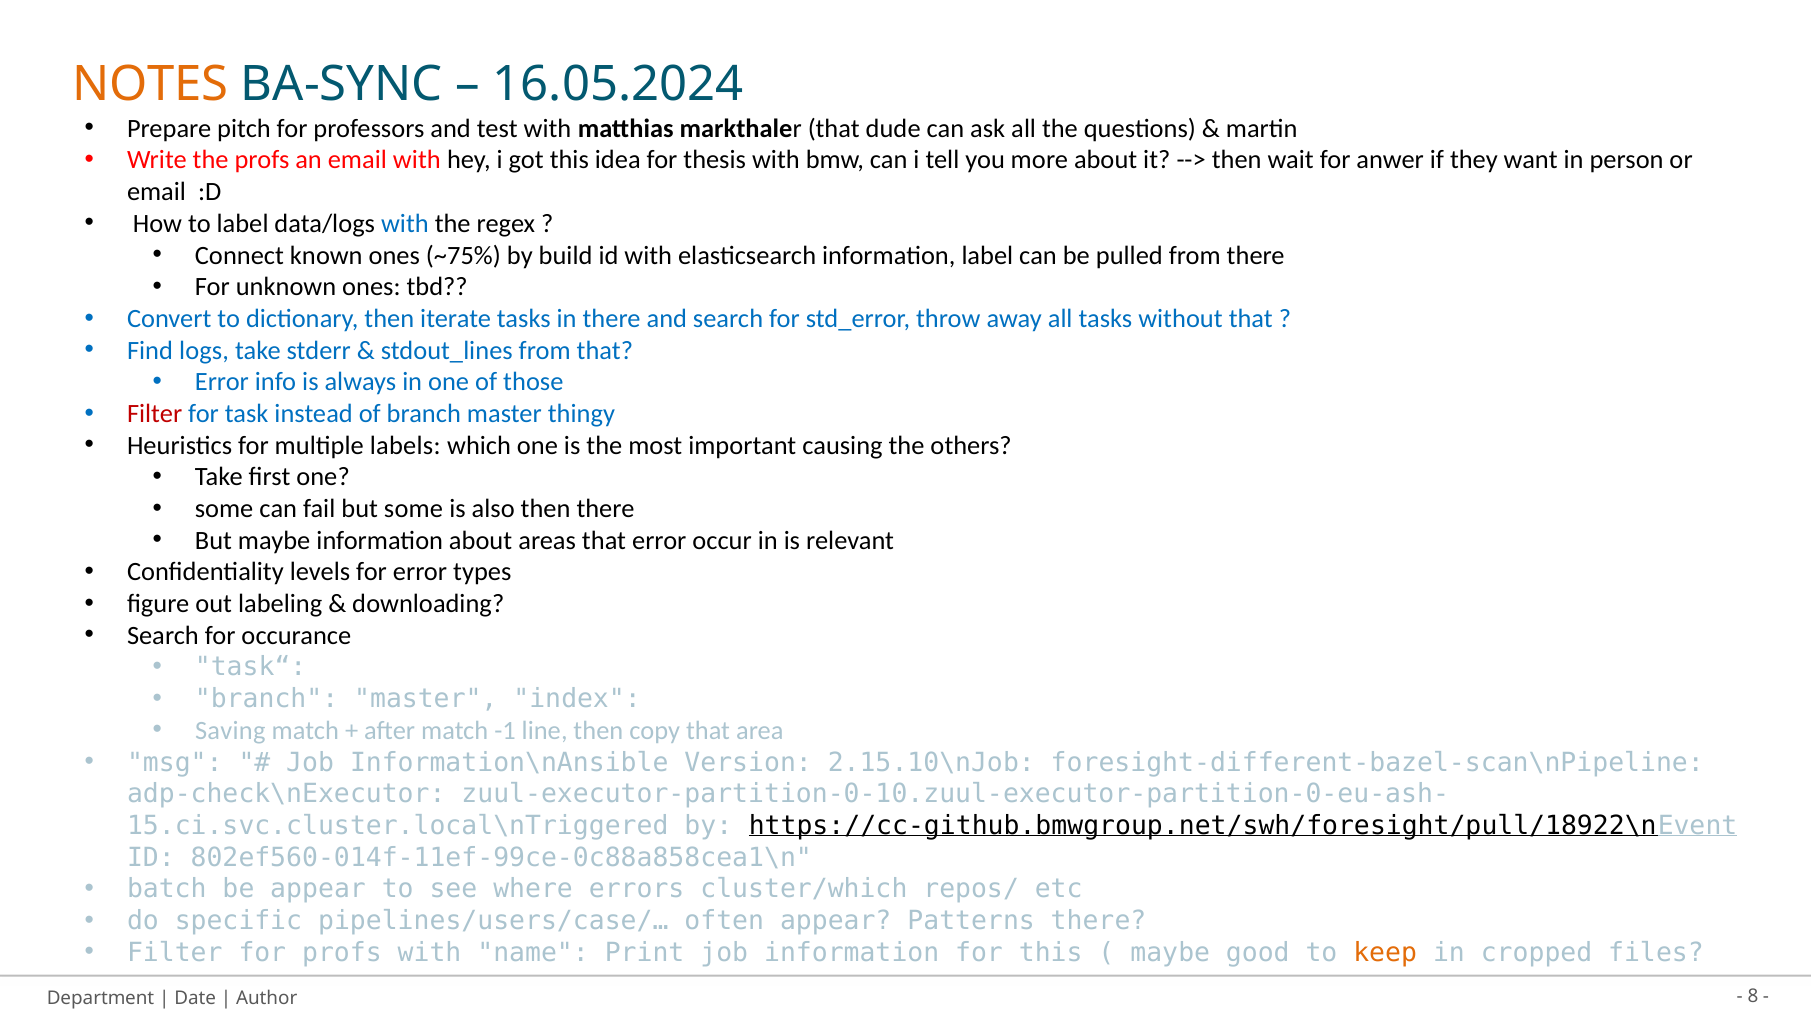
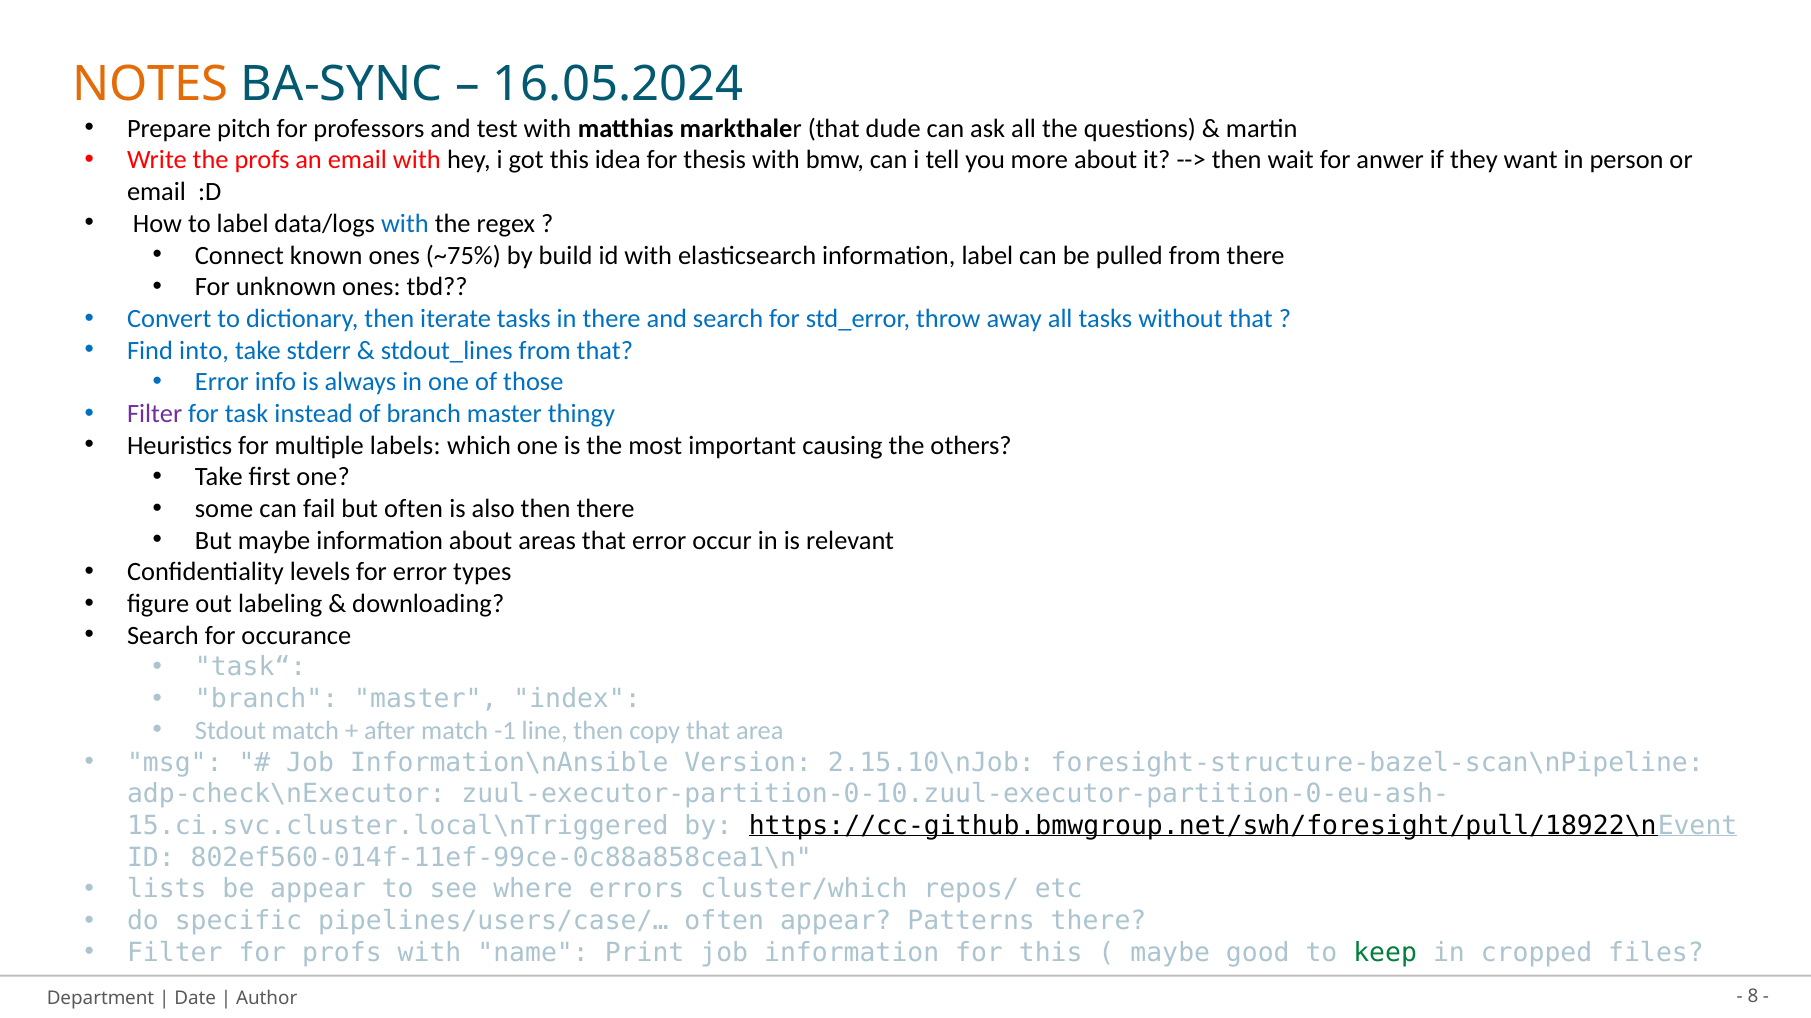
logs: logs -> into
Filter at (155, 414) colour: red -> purple
but some: some -> often
Saving: Saving -> Stdout
foresight-different-bazel-scan\nPipeline: foresight-different-bazel-scan\nPipeline -> foresight-structure-bazel-scan\nPipeline
batch: batch -> lists
keep colour: orange -> green
